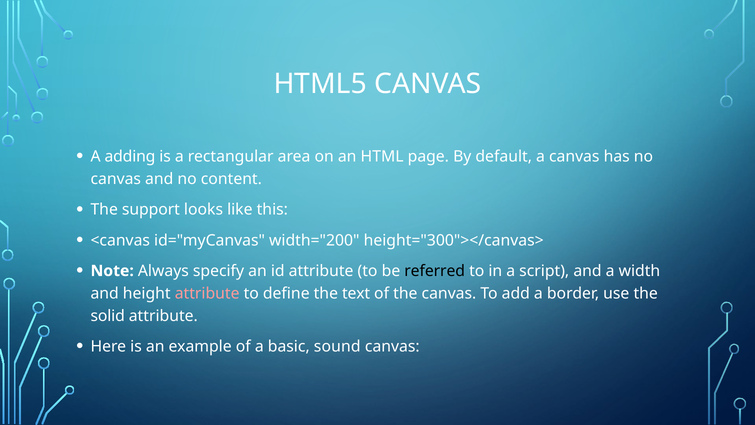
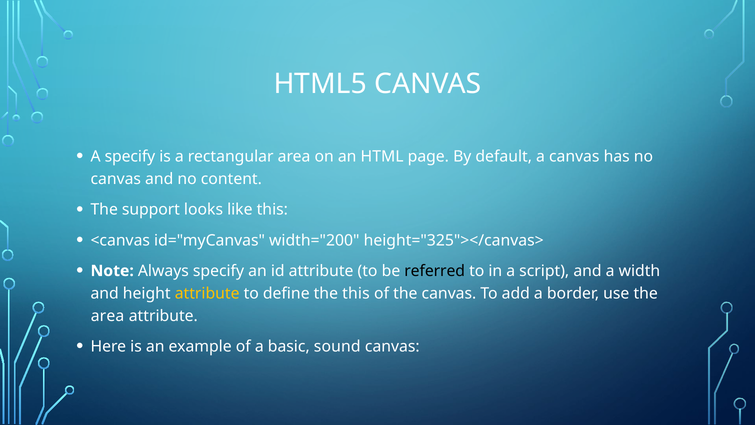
A adding: adding -> specify
height="300"></canvas>: height="300"></canvas> -> height="325"></canvas>
attribute at (207, 293) colour: pink -> yellow
the text: text -> this
solid at (108, 316): solid -> area
